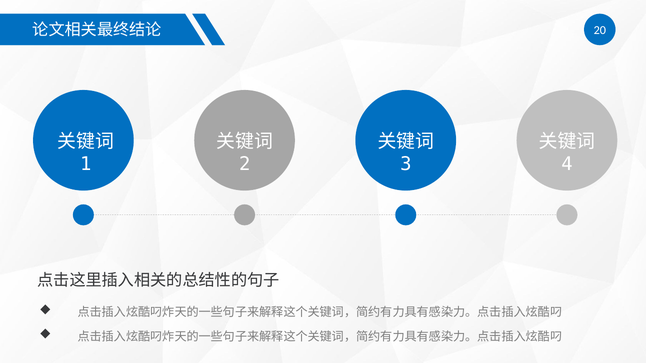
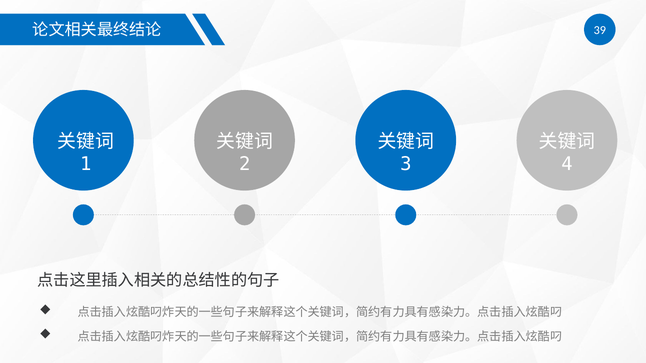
20: 20 -> 39
